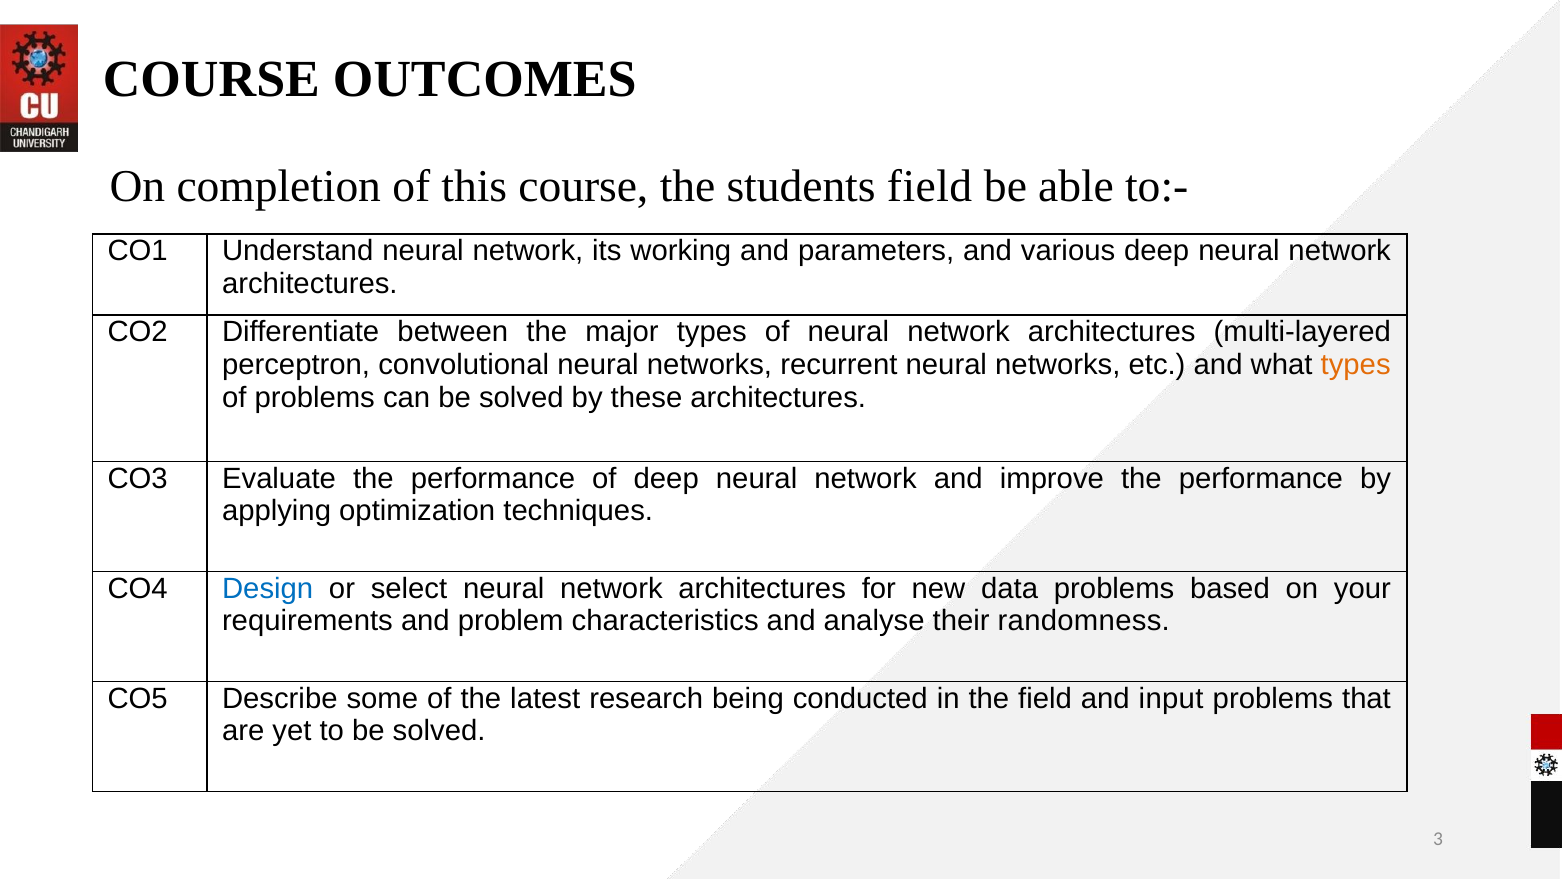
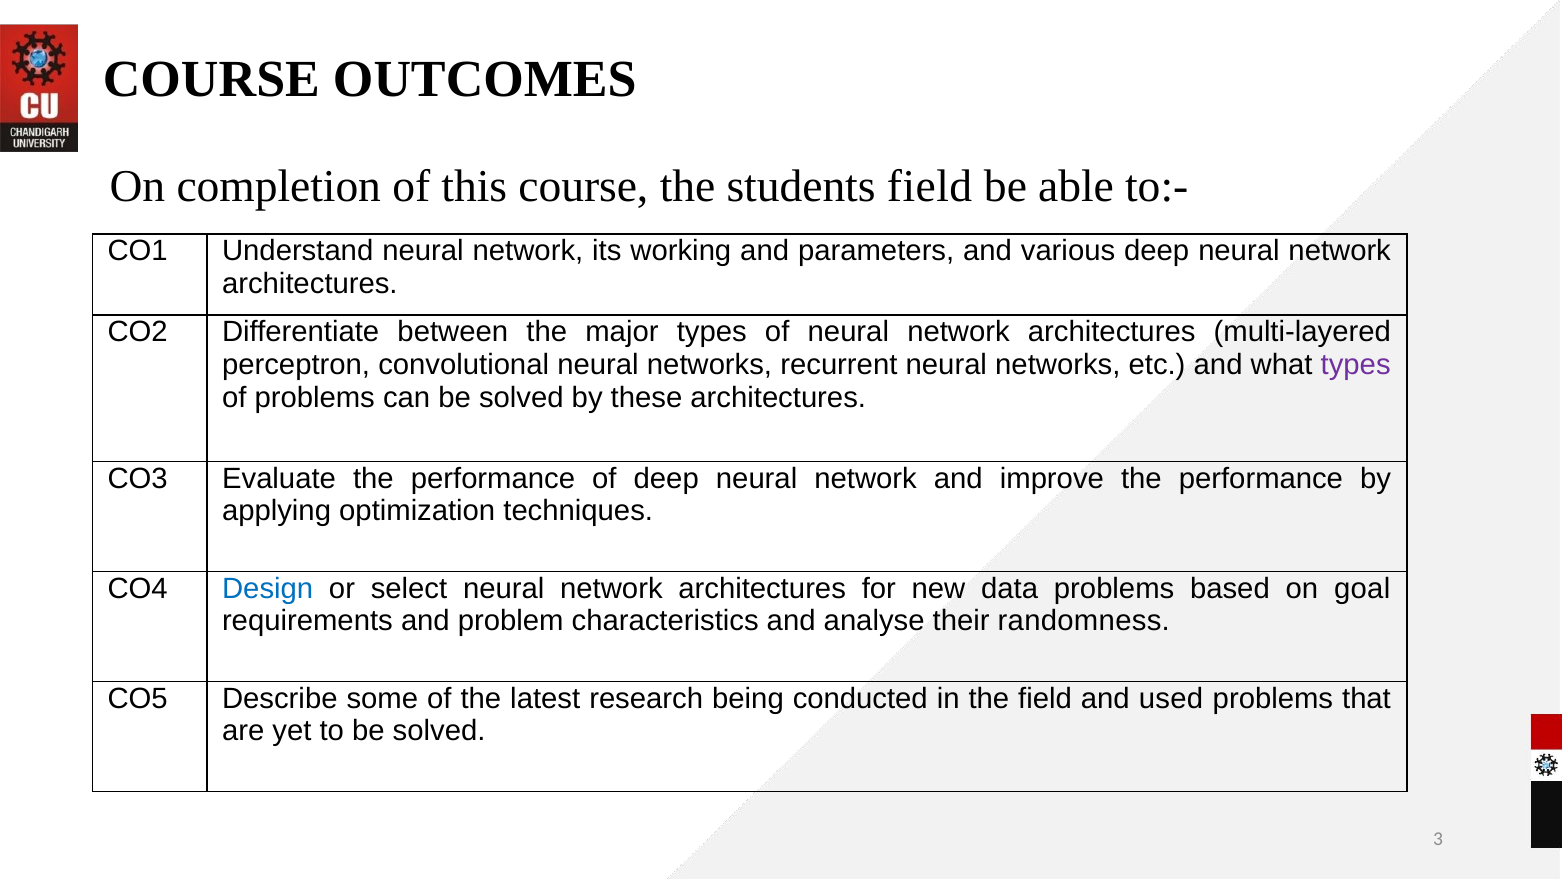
types at (1356, 364) colour: orange -> purple
your: your -> goal
input: input -> used
